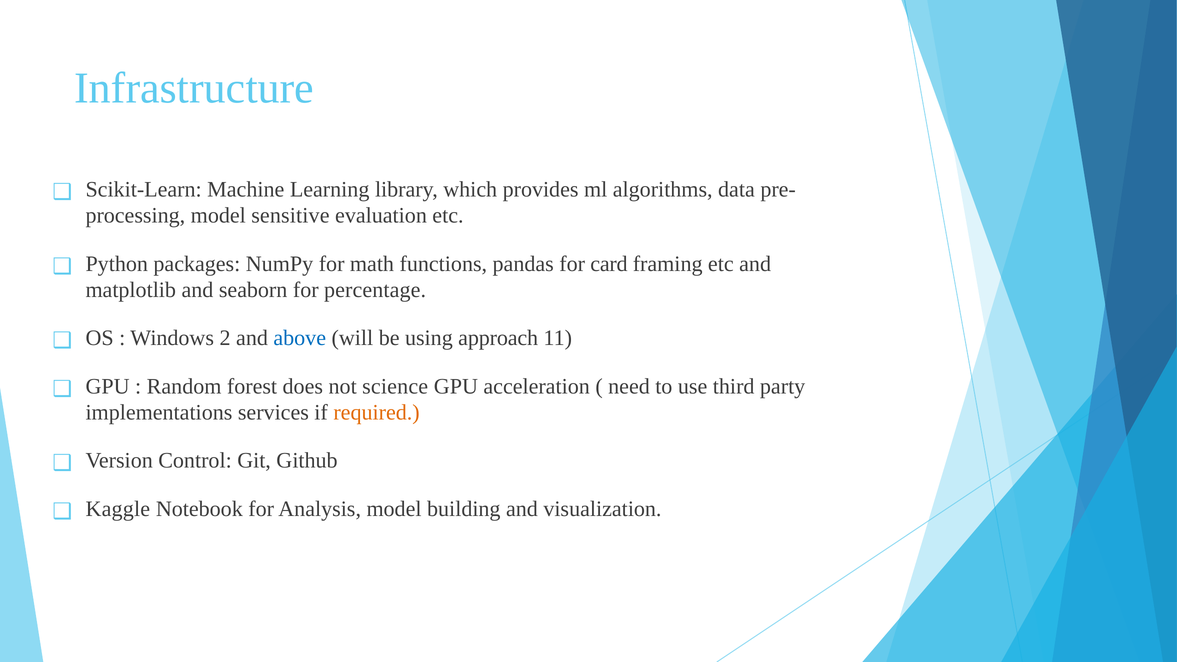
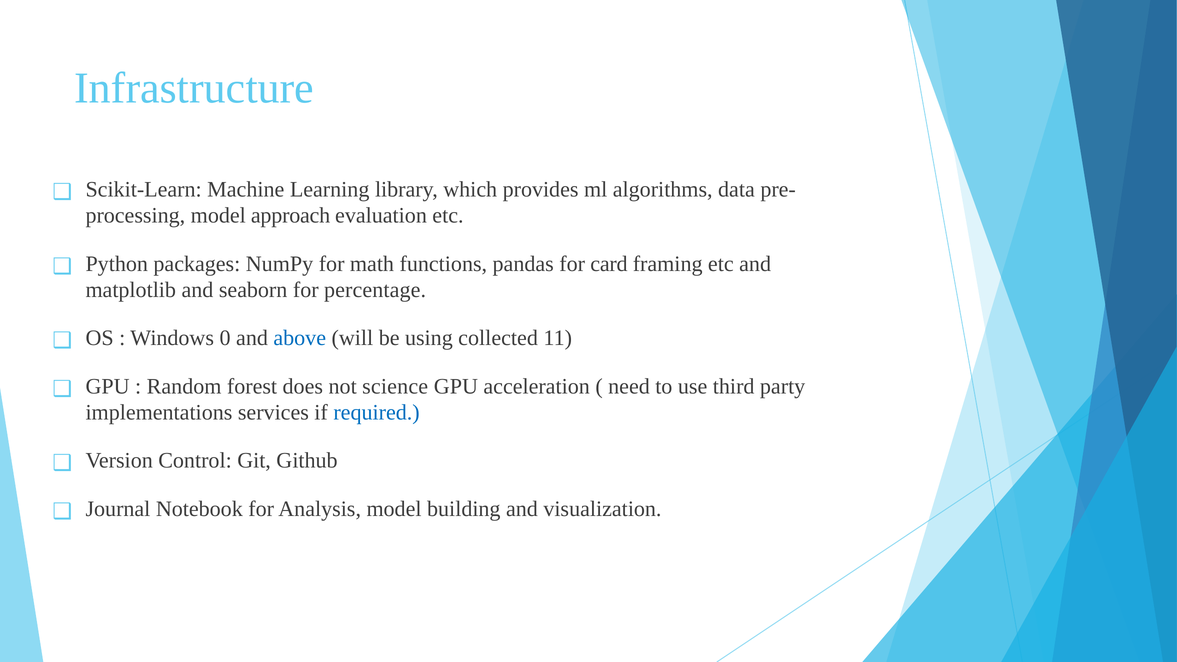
sensitive: sensitive -> approach
2: 2 -> 0
approach: approach -> collected
required colour: orange -> blue
Kaggle: Kaggle -> Journal
